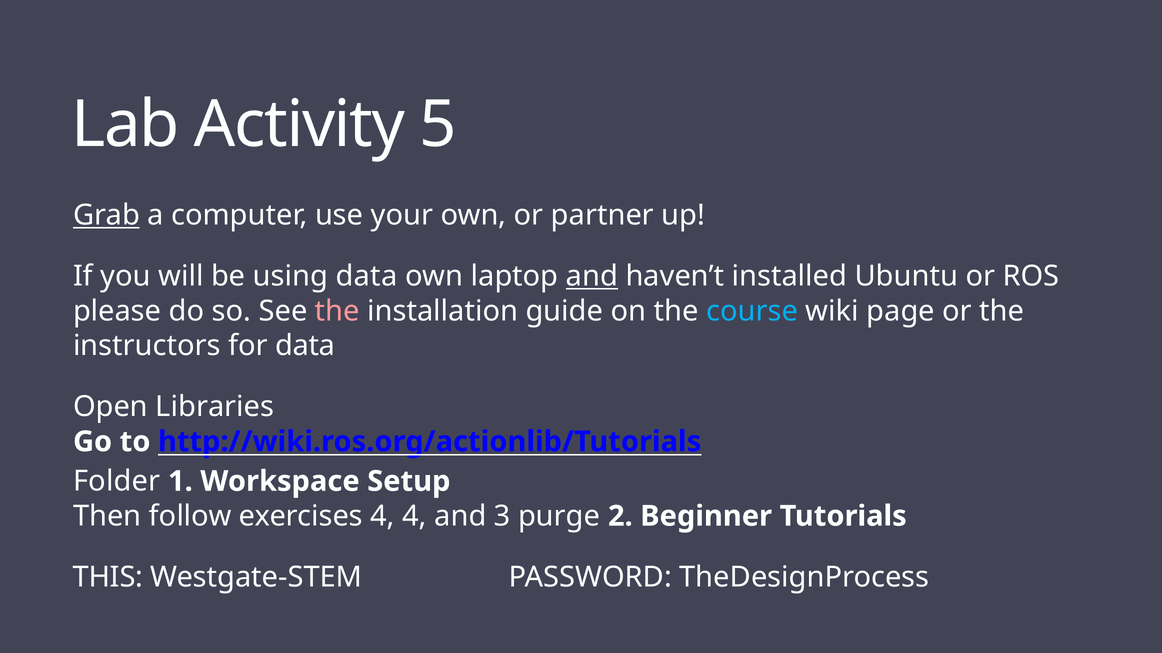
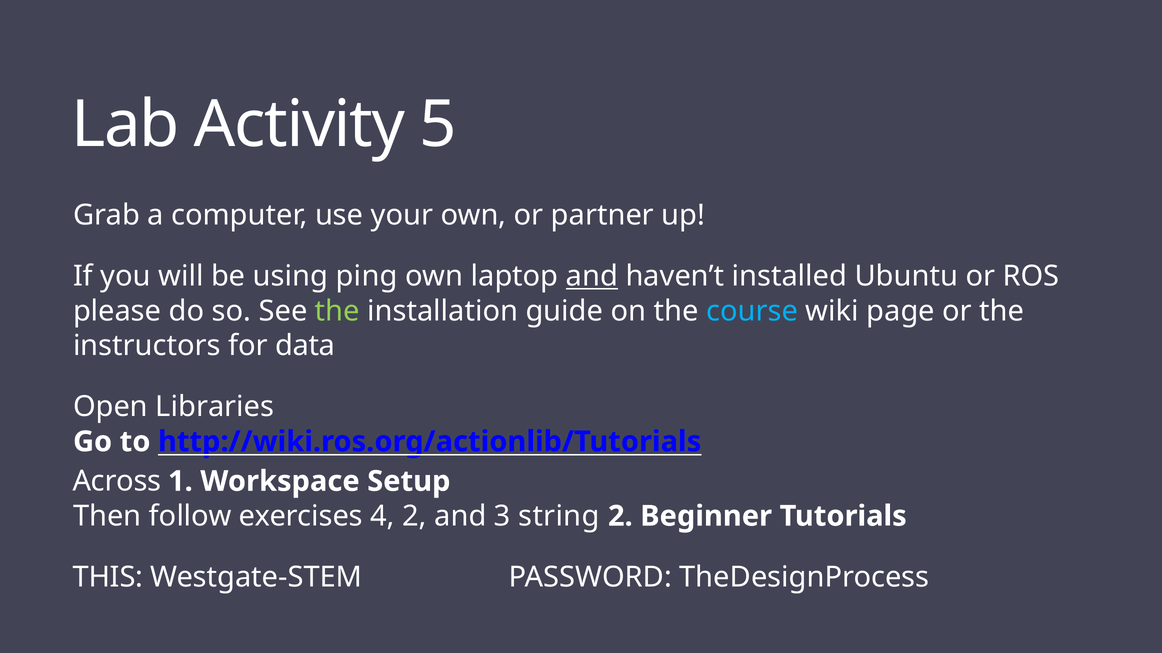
Grab underline: present -> none
using data: data -> ping
the at (337, 311) colour: pink -> light green
Folder: Folder -> Across
4 4: 4 -> 2
purge: purge -> string
